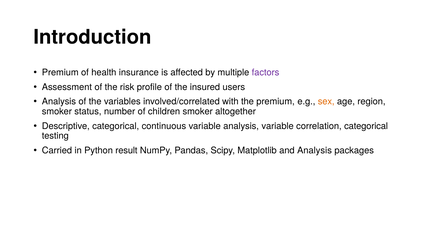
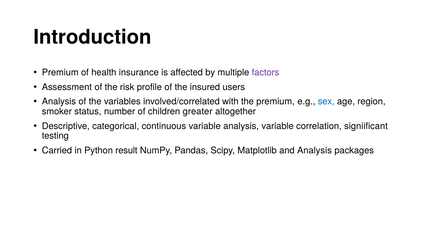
sex colour: orange -> blue
children smoker: smoker -> greater
correlation categorical: categorical -> signiificant
